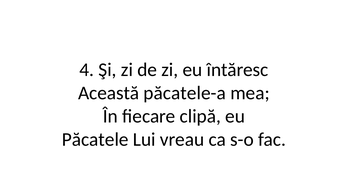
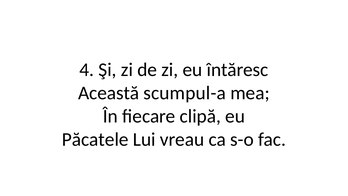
păcatele-a: păcatele-a -> scumpul-a
